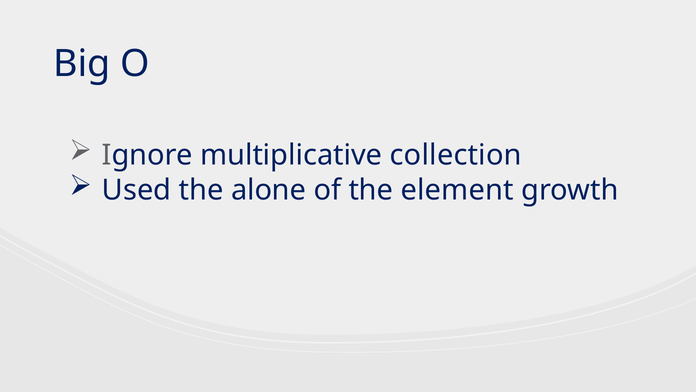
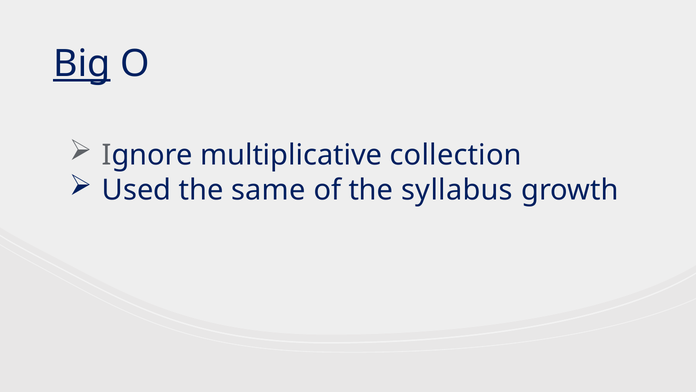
Big underline: none -> present
alone: alone -> same
element: element -> syllabus
